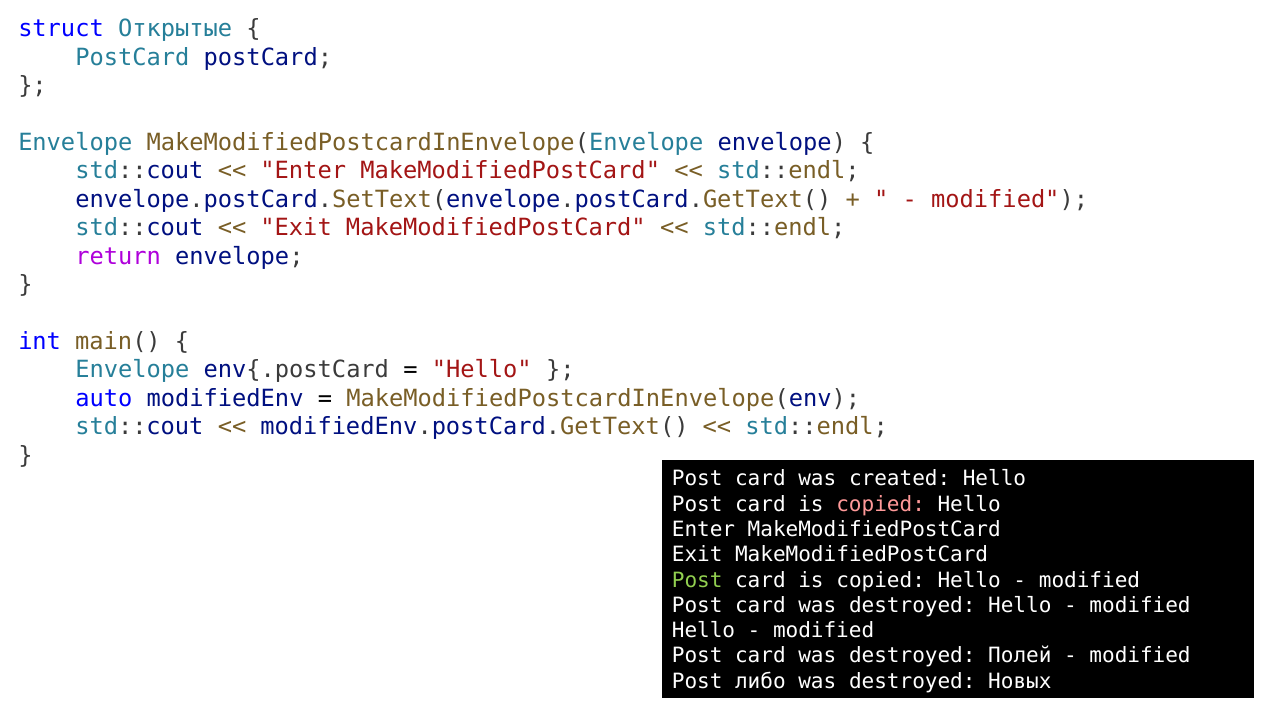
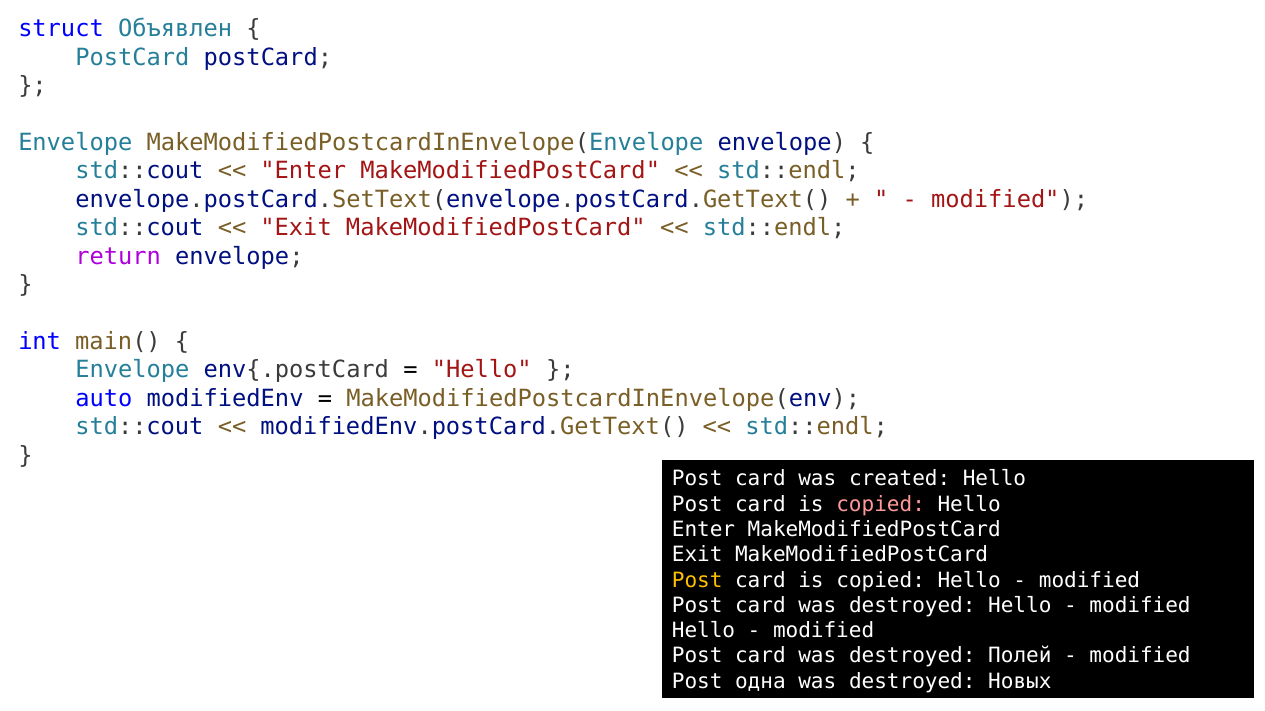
Открытые: Открытые -> Объявлен
Post at (697, 581) colour: light green -> yellow
либо: либо -> одна
